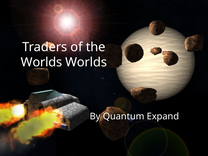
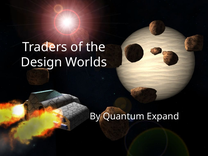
Worlds at (41, 62): Worlds -> Design
